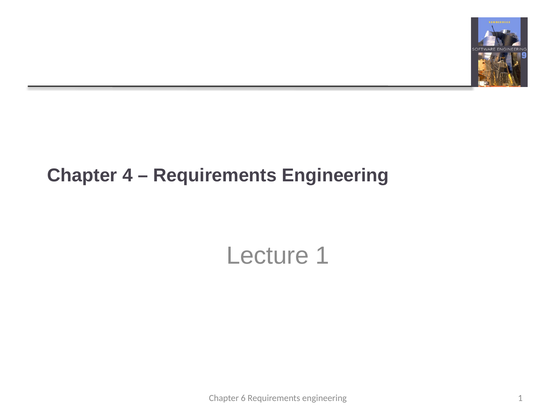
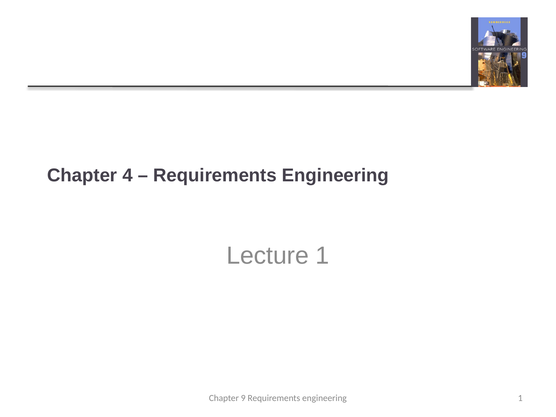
6: 6 -> 9
